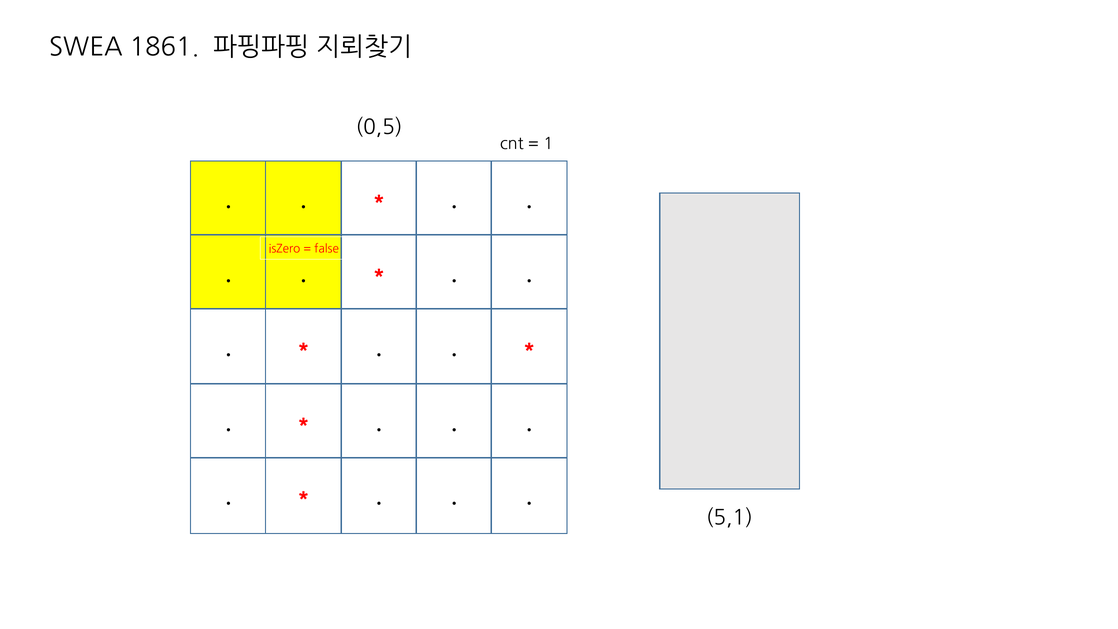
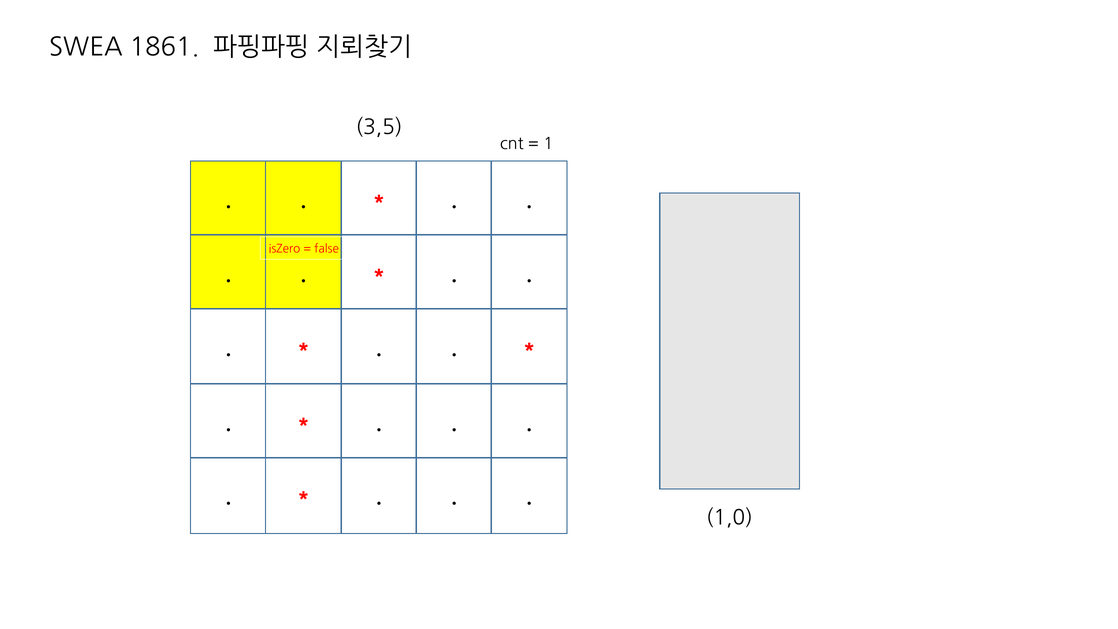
0,5: 0,5 -> 3,5
5,1: 5,1 -> 1,0
